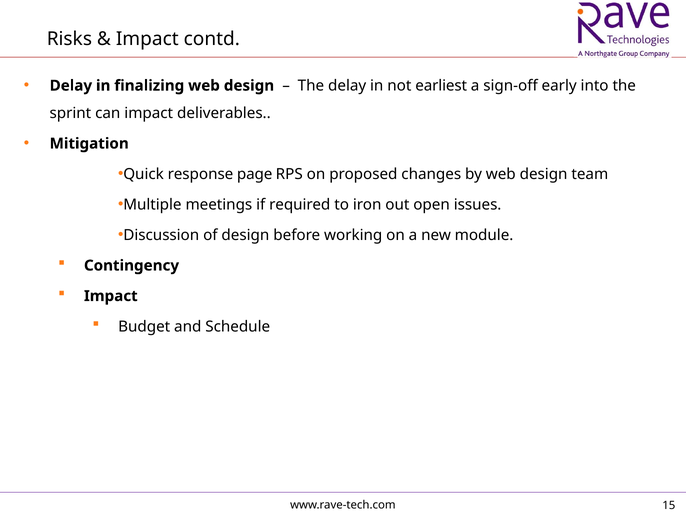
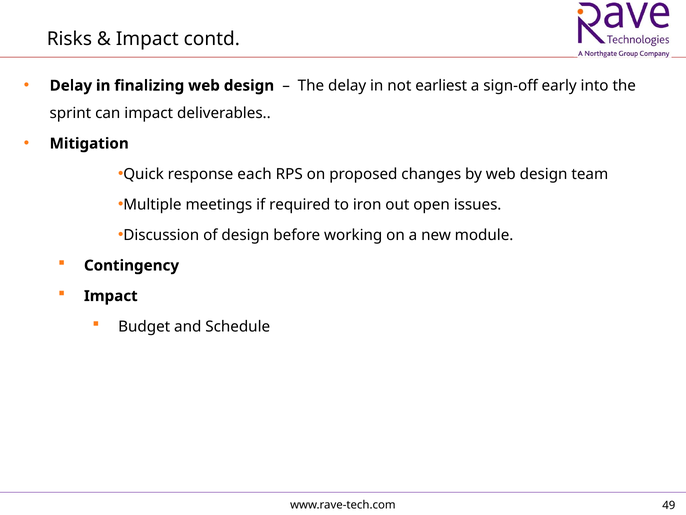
page: page -> each
15: 15 -> 49
